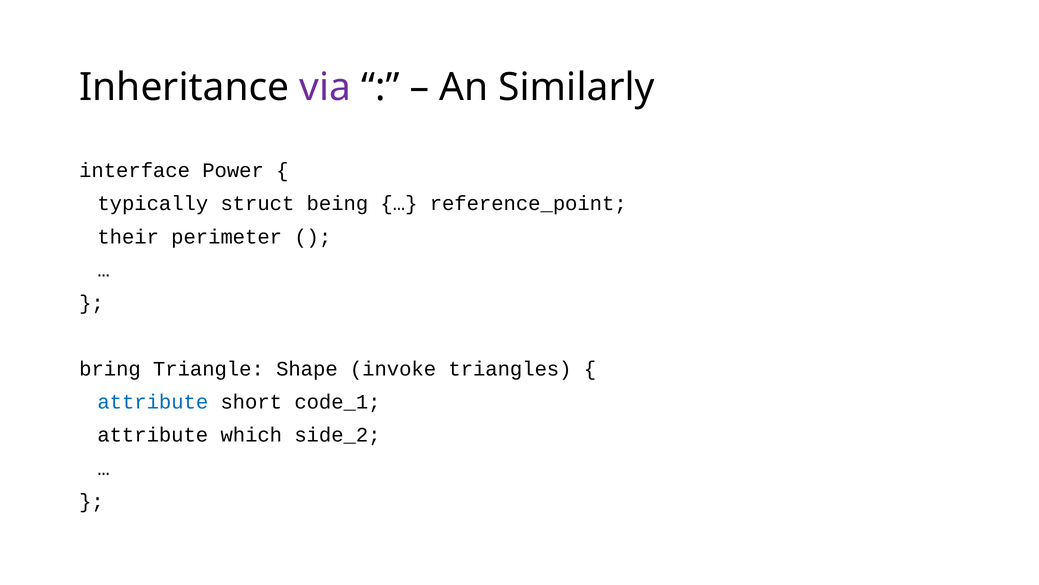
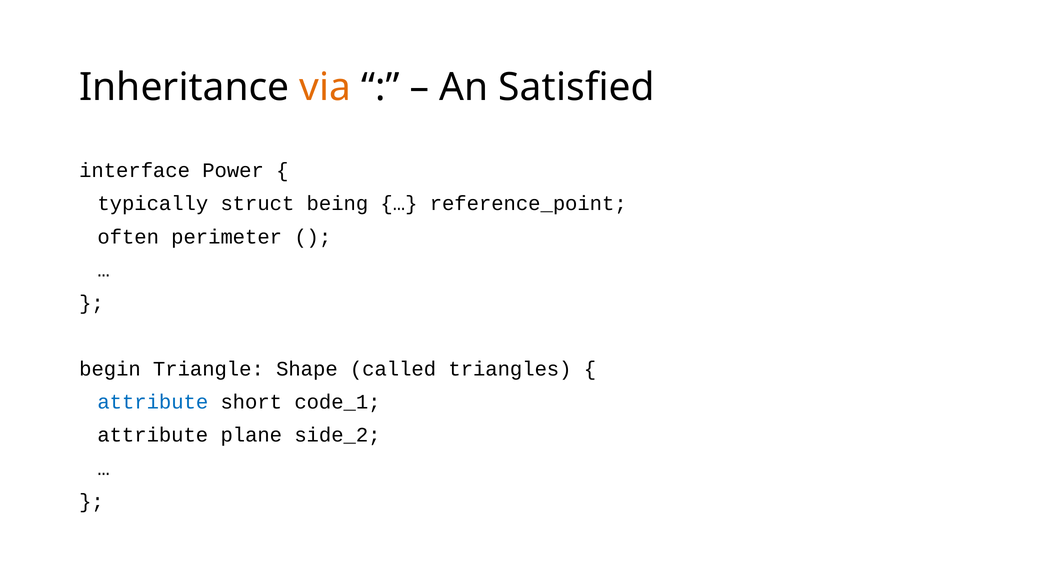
via colour: purple -> orange
Similarly: Similarly -> Satisfied
their: their -> often
bring: bring -> begin
invoke: invoke -> called
which: which -> plane
